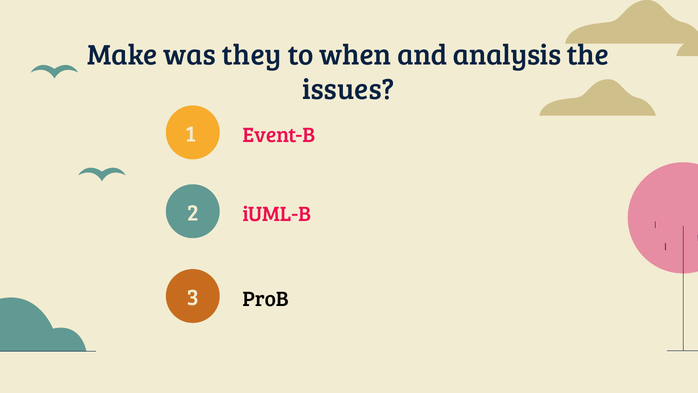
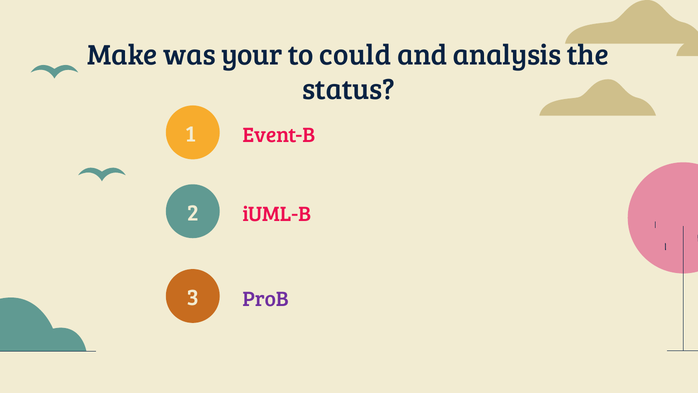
they: they -> your
when: when -> could
issues: issues -> status
ProB colour: black -> purple
